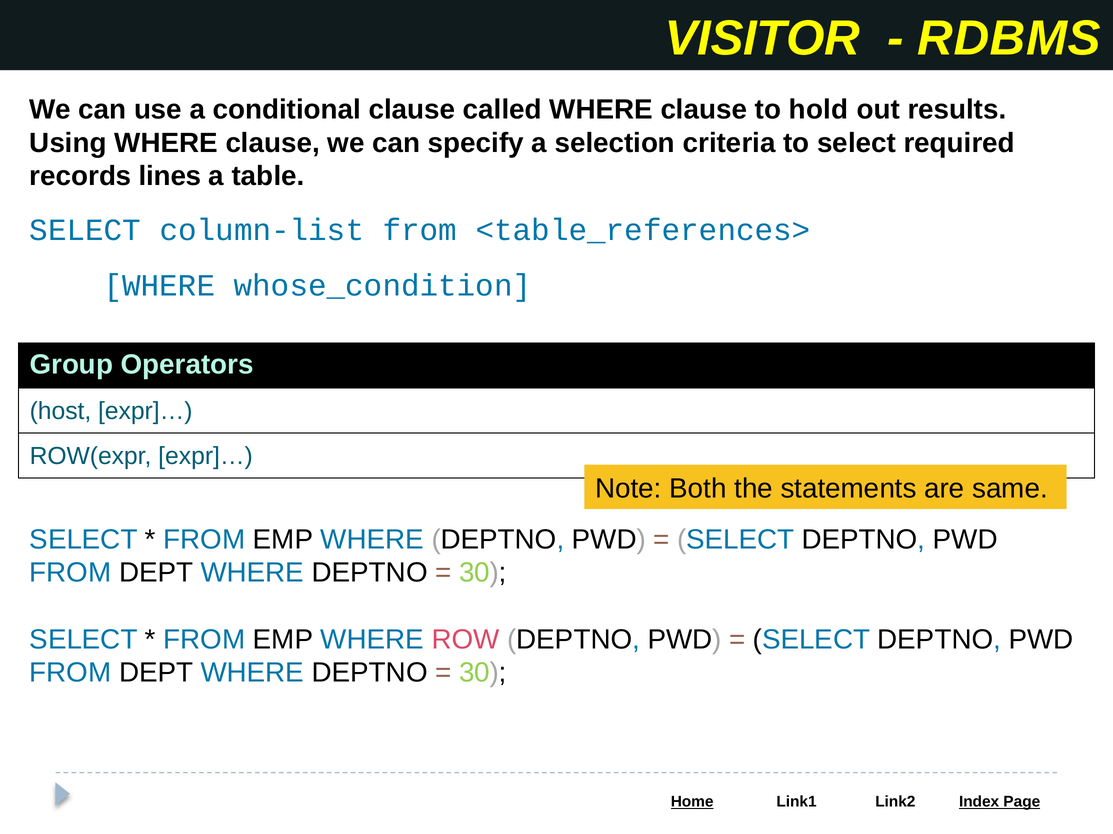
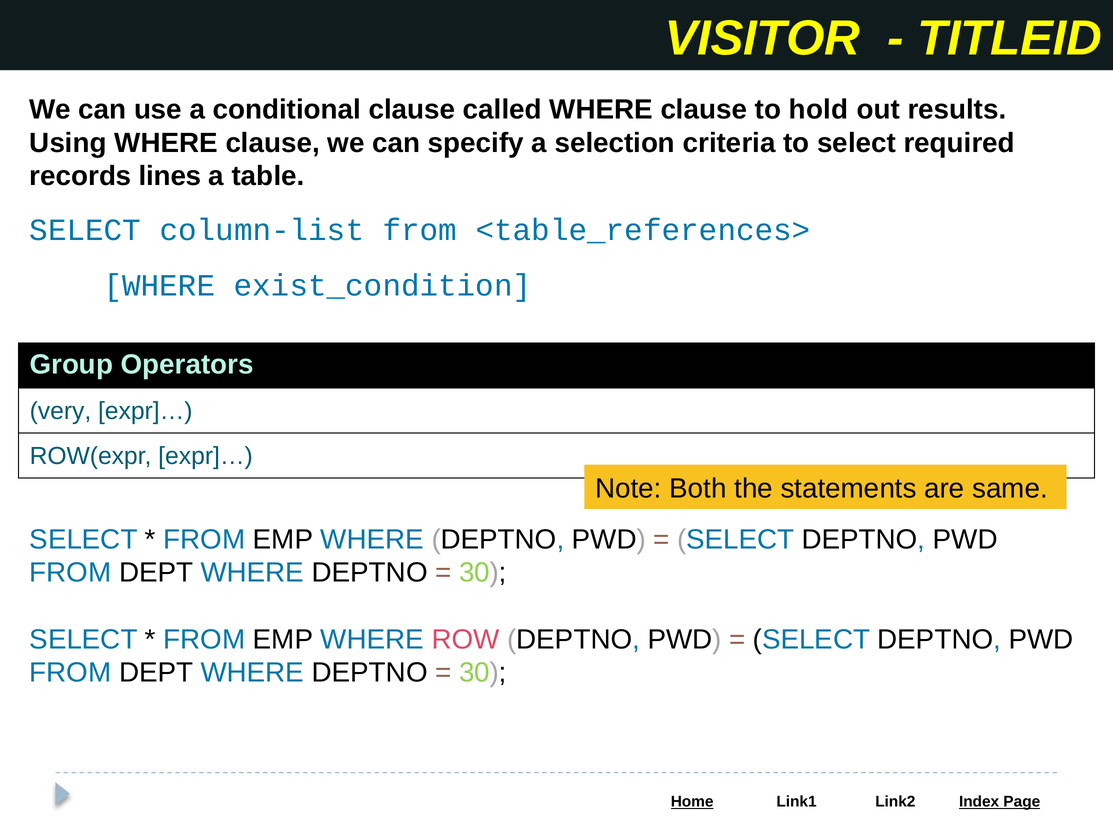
RDBMS: RDBMS -> TITLEID
whose_condition: whose_condition -> exist_condition
host: host -> very
